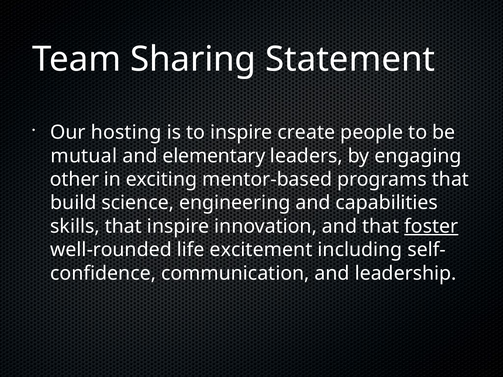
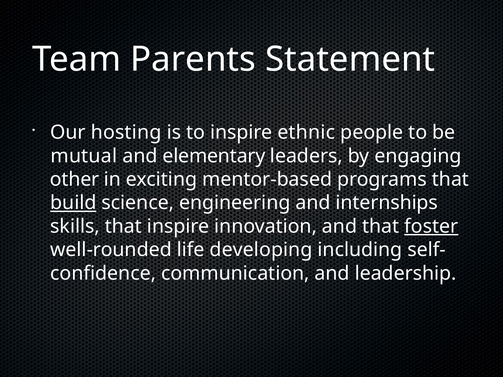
Sharing: Sharing -> Parents
create: create -> ethnic
build underline: none -> present
capabilities: capabilities -> internships
excitement: excitement -> developing
